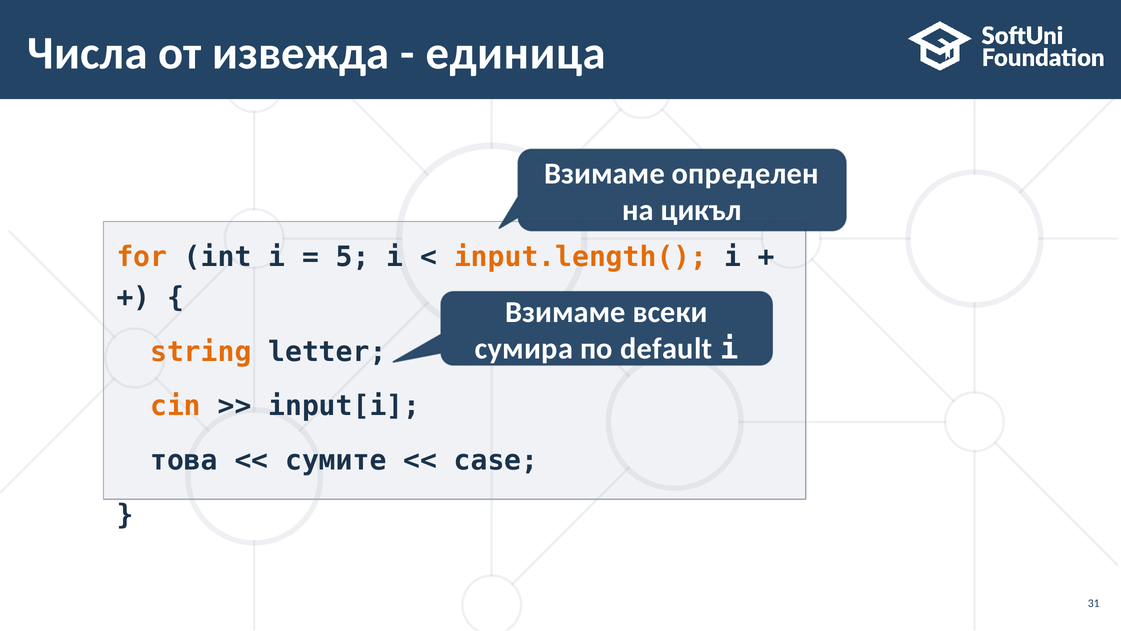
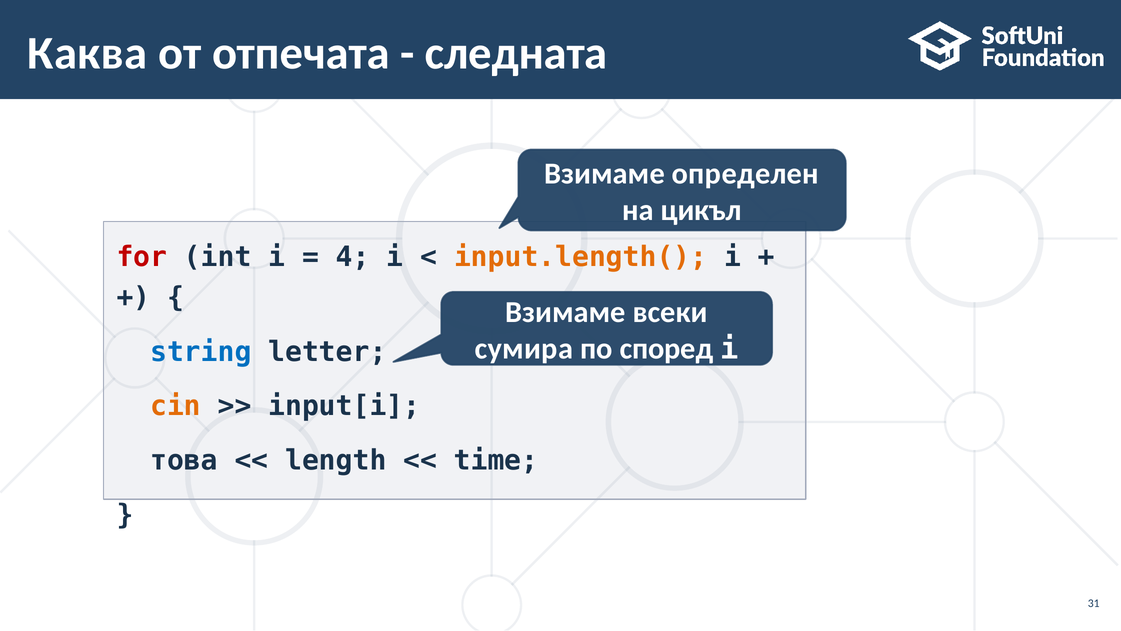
Числа: Числа -> Каква
извежда: извежда -> отпечата
единица: единица -> следната
for colour: orange -> red
5: 5 -> 4
default: default -> според
string colour: orange -> blue
сумите: сумите -> length
case: case -> time
